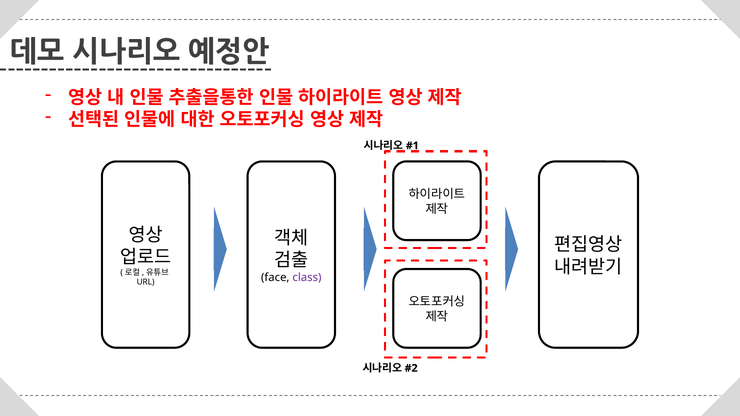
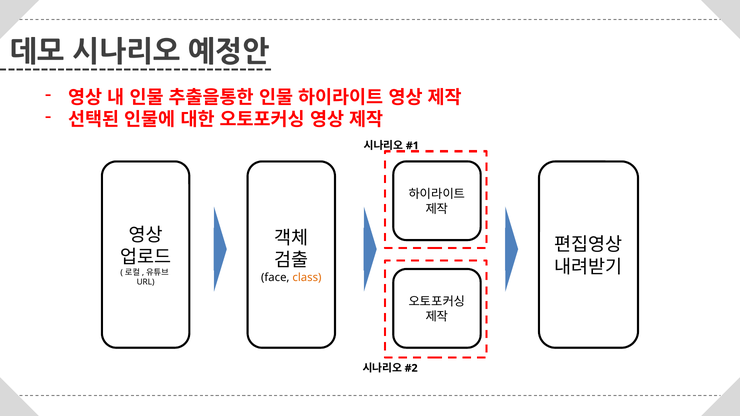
class colour: purple -> orange
